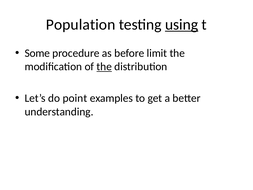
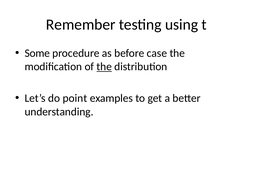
Population: Population -> Remember
using underline: present -> none
limit: limit -> case
